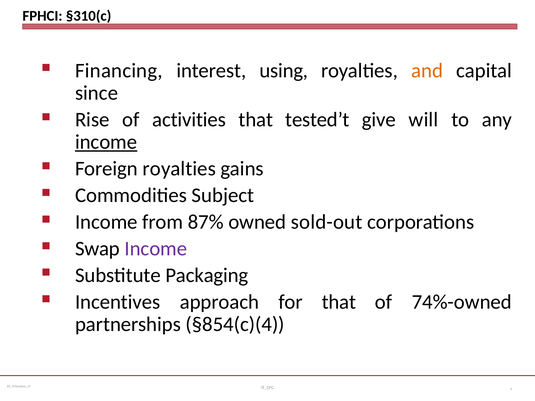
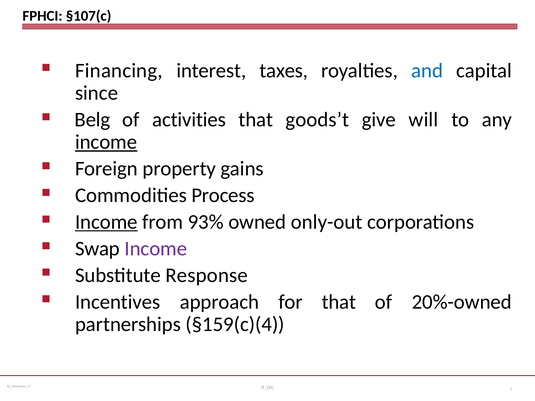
§310(c: §310(c -> §107(c
using: using -> taxes
and colour: orange -> blue
Rise: Rise -> Belg
tested’t: tested’t -> goods’t
Foreign royalties: royalties -> property
Subject: Subject -> Process
Income at (106, 222) underline: none -> present
87%: 87% -> 93%
sold-out: sold-out -> only-out
Packaging: Packaging -> Response
74%-owned: 74%-owned -> 20%-owned
§854(c)(4: §854(c)(4 -> §159(c)(4
